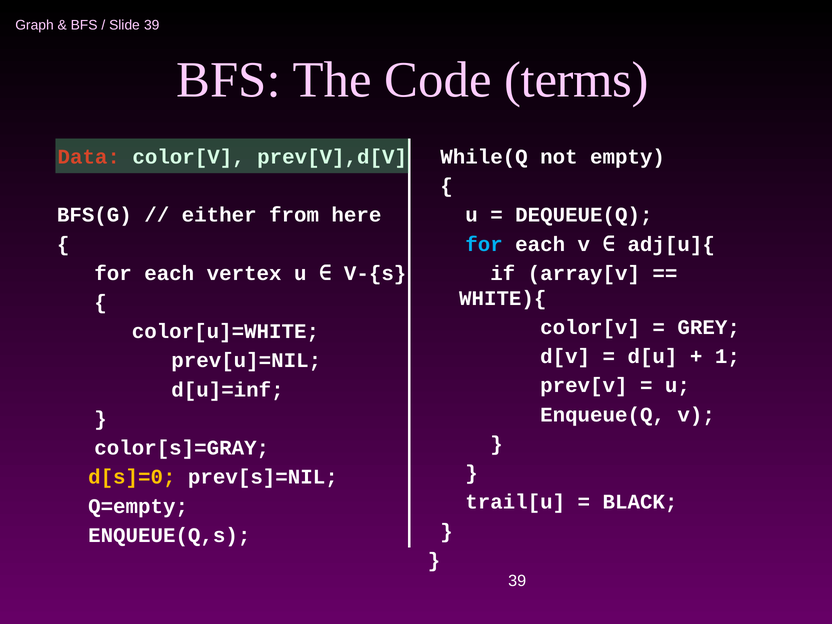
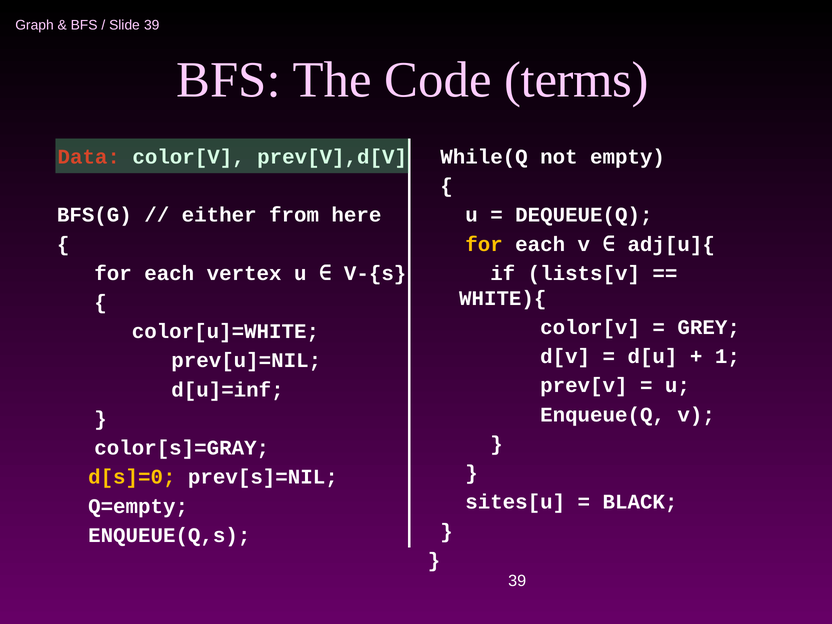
for at (484, 244) colour: light blue -> yellow
array[v: array[v -> lists[v
trail[u: trail[u -> sites[u
